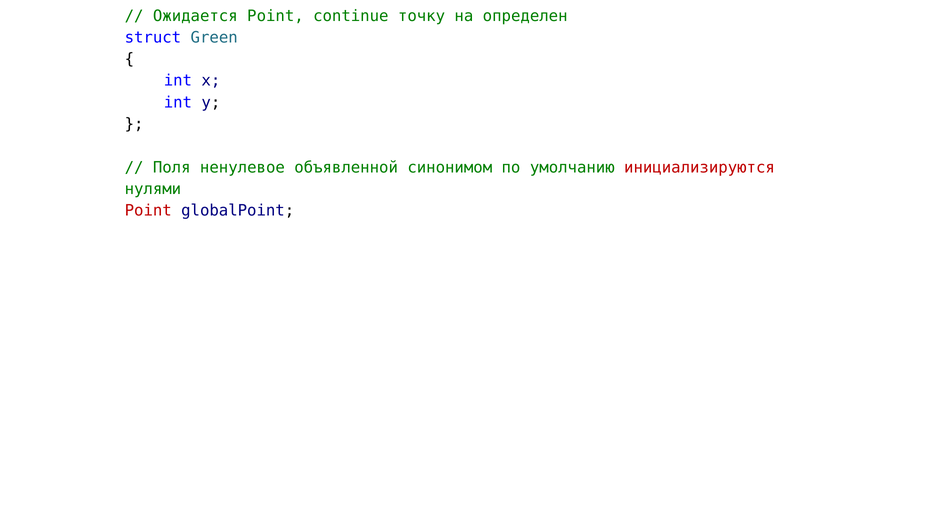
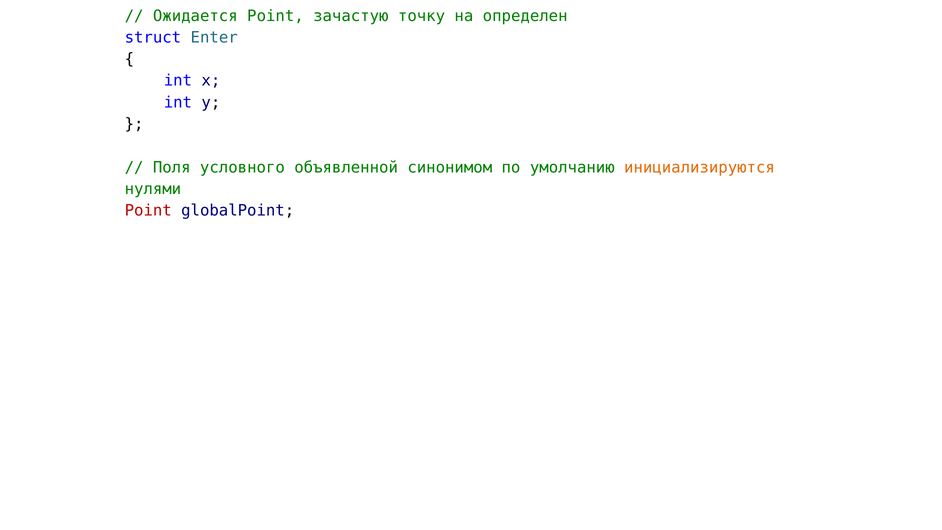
continue: continue -> зачастую
Green: Green -> Enter
ненулевое: ненулевое -> условного
инициализируются colour: red -> orange
